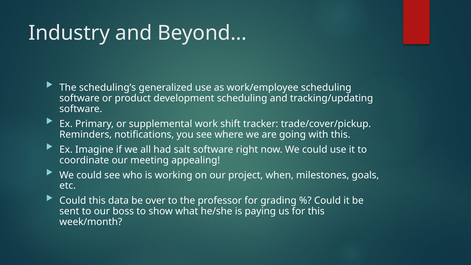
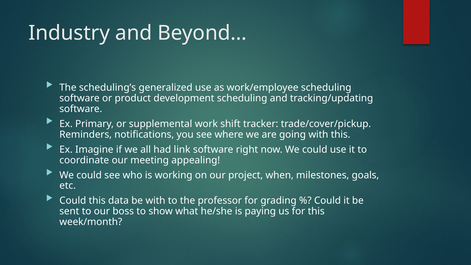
salt: salt -> link
be over: over -> with
